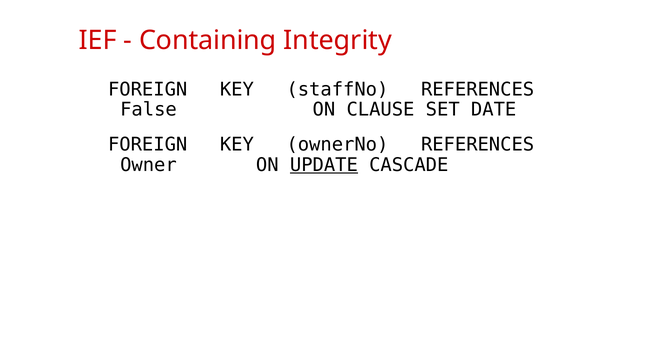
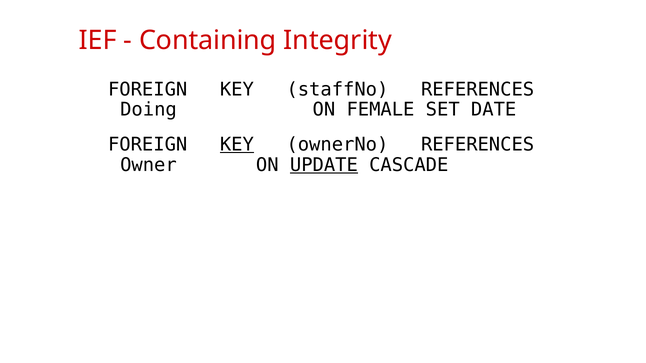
False: False -> Doing
CLAUSE: CLAUSE -> FEMALE
KEY at (237, 145) underline: none -> present
